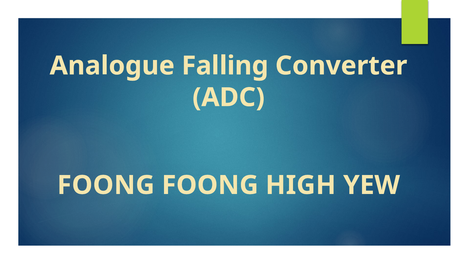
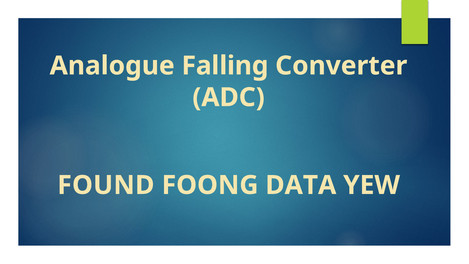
FOONG at (106, 185): FOONG -> FOUND
HIGH: HIGH -> DATA
